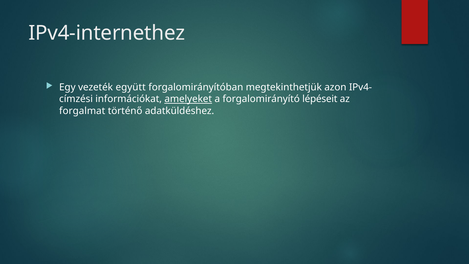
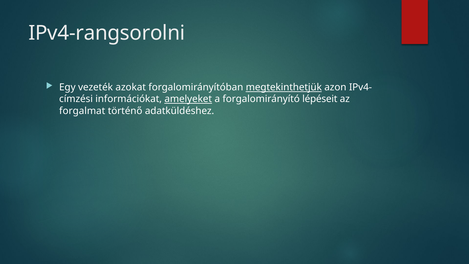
IPv4-internethez: IPv4-internethez -> IPv4-rangsorolni
együtt: együtt -> azokat
megtekinthetjük underline: none -> present
